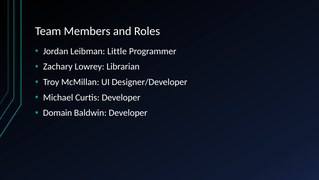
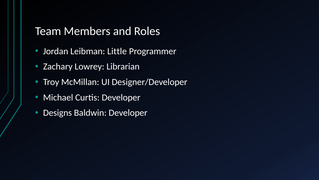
Domain: Domain -> Designs
